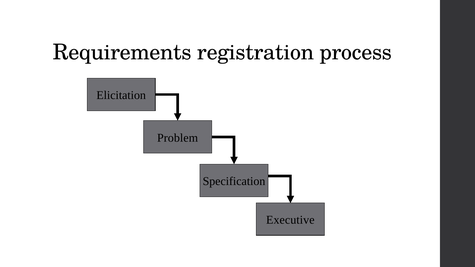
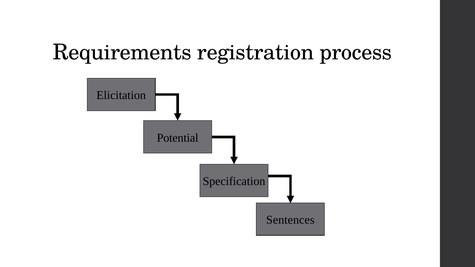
Problem: Problem -> Potential
Executive: Executive -> Sentences
